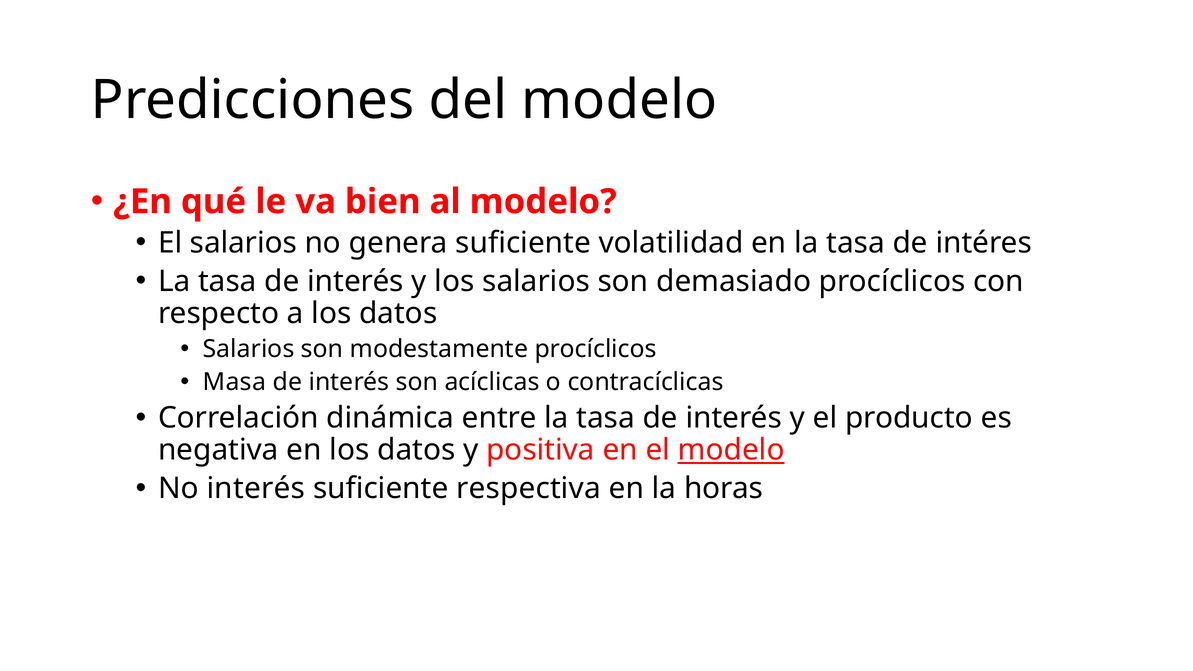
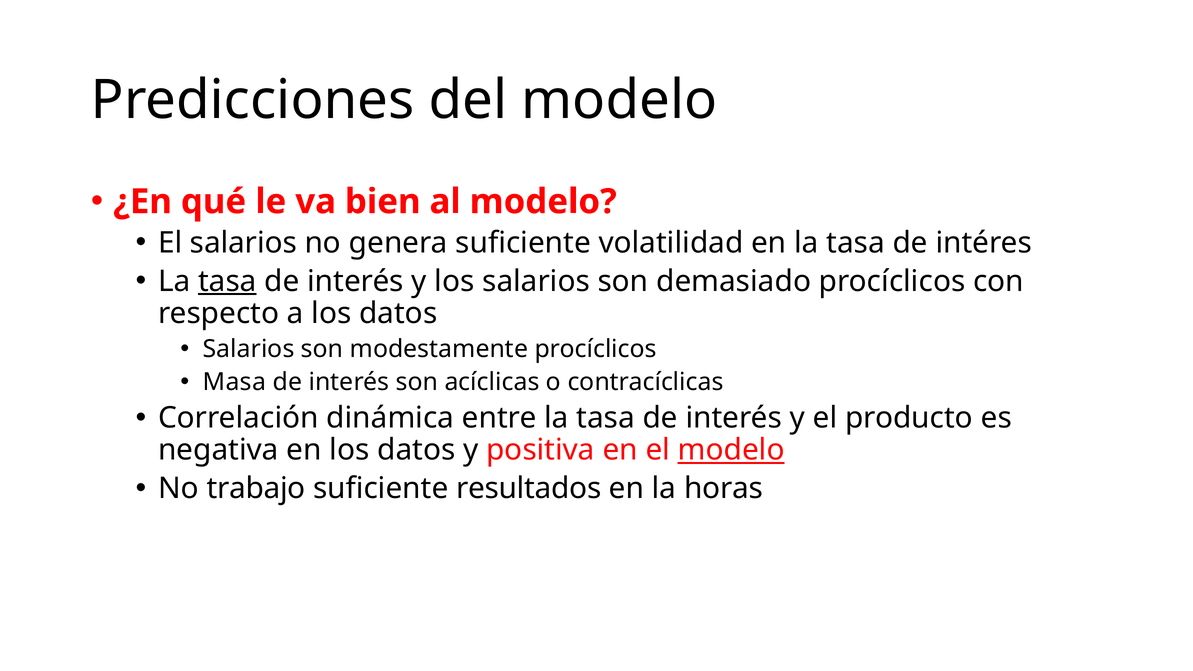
tasa at (227, 281) underline: none -> present
No interés: interés -> trabajo
respectiva: respectiva -> resultados
